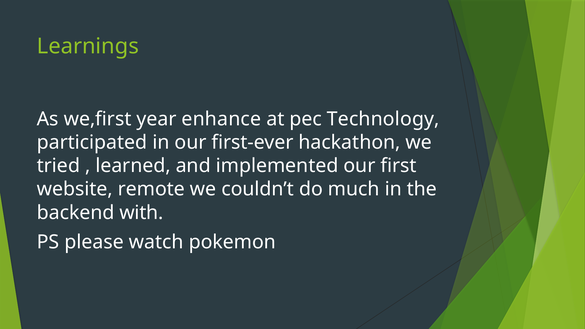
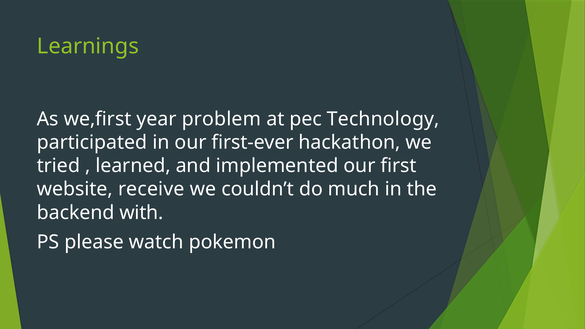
enhance: enhance -> problem
remote: remote -> receive
